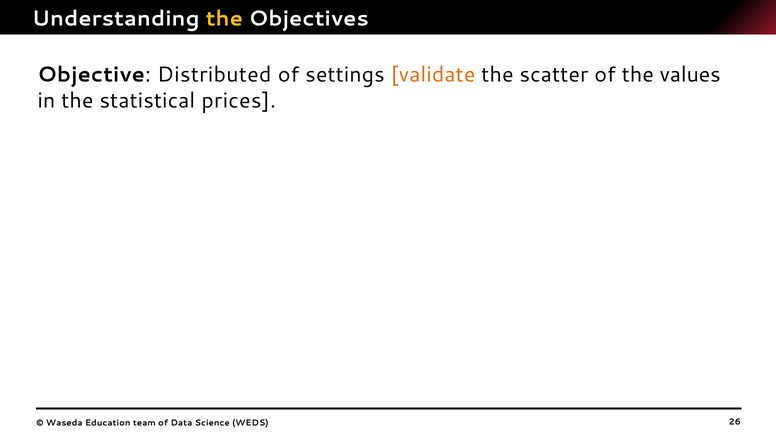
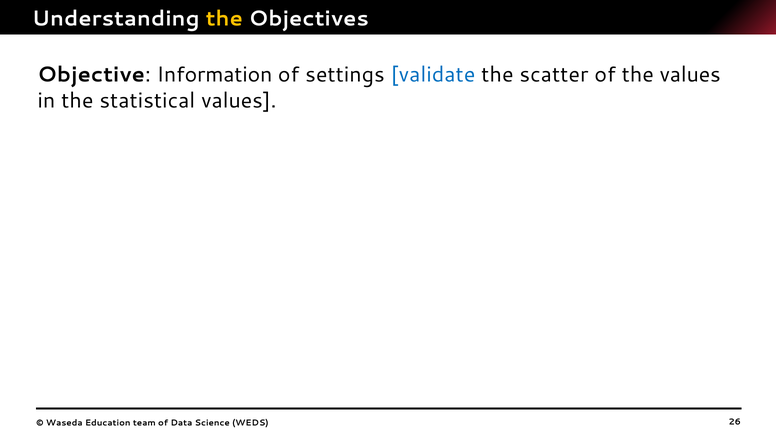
Distributed: Distributed -> Information
validate colour: orange -> blue
statistical prices: prices -> values
